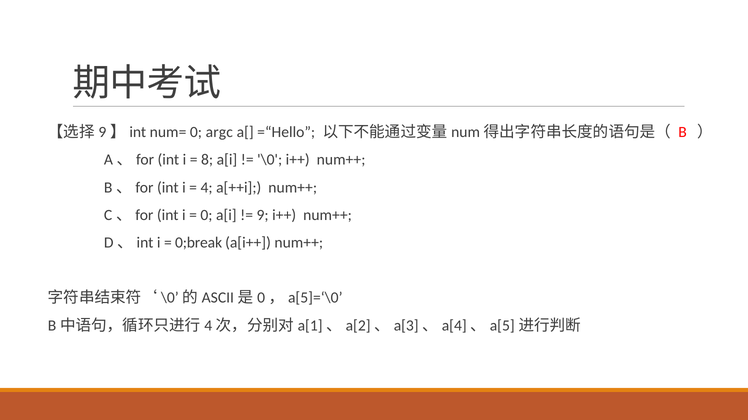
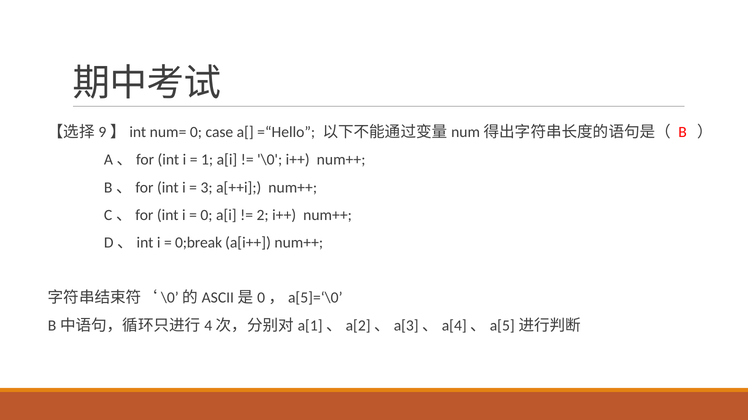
argc: argc -> case
8: 8 -> 1
4: 4 -> 3
9: 9 -> 2
